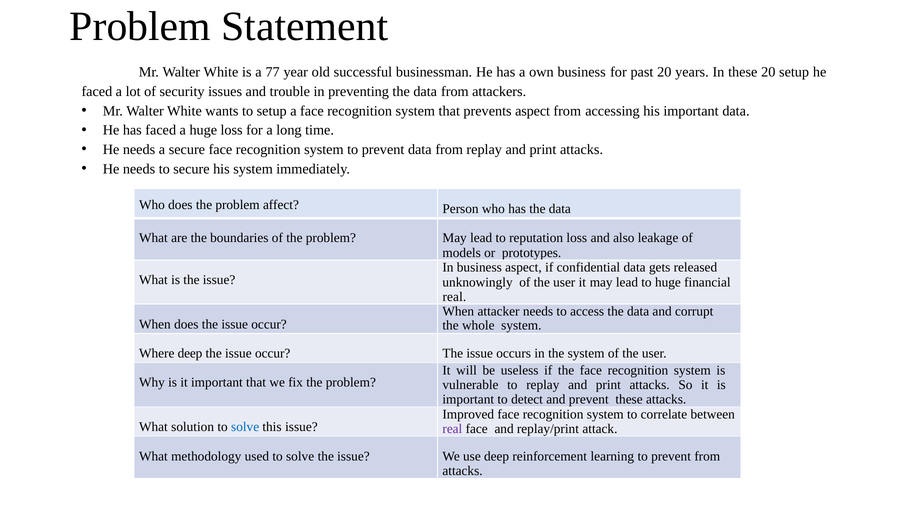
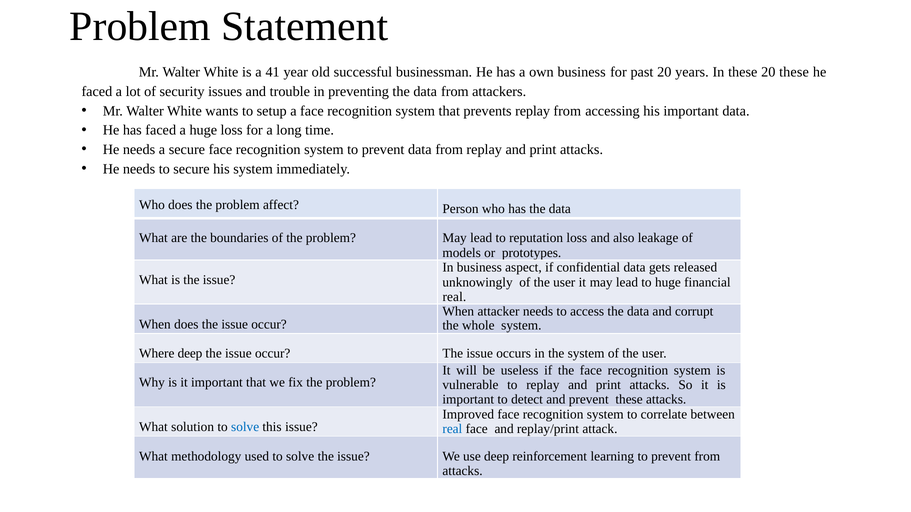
77: 77 -> 41
20 setup: setup -> these
prevents aspect: aspect -> replay
real at (452, 429) colour: purple -> blue
